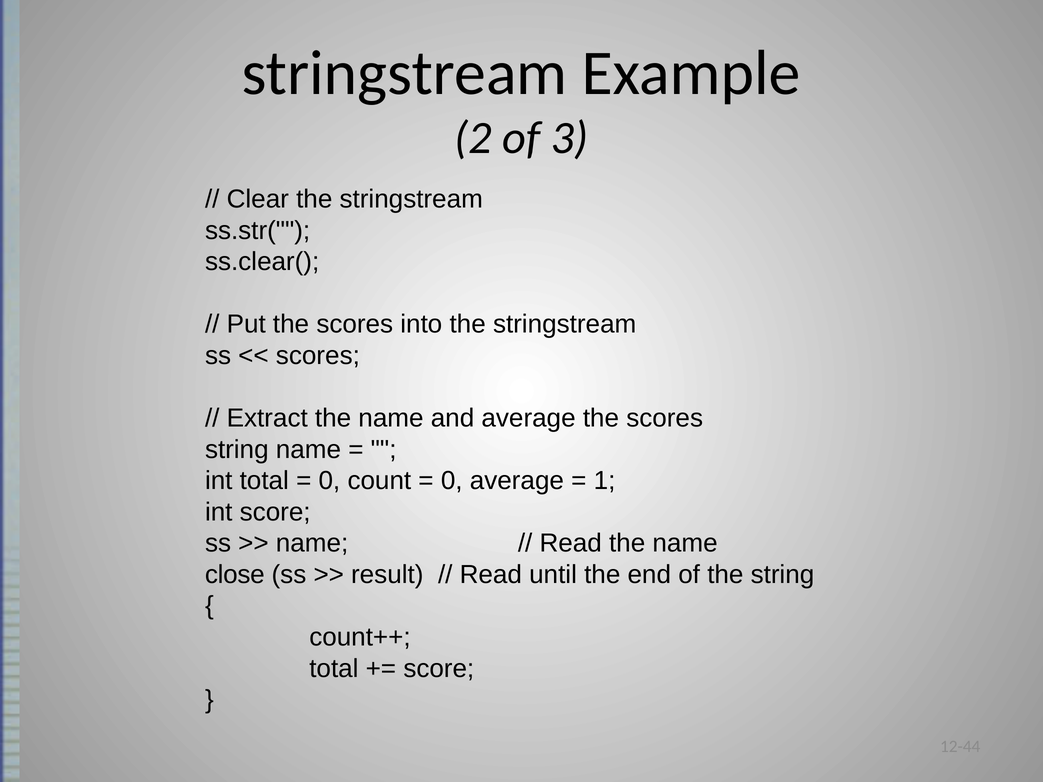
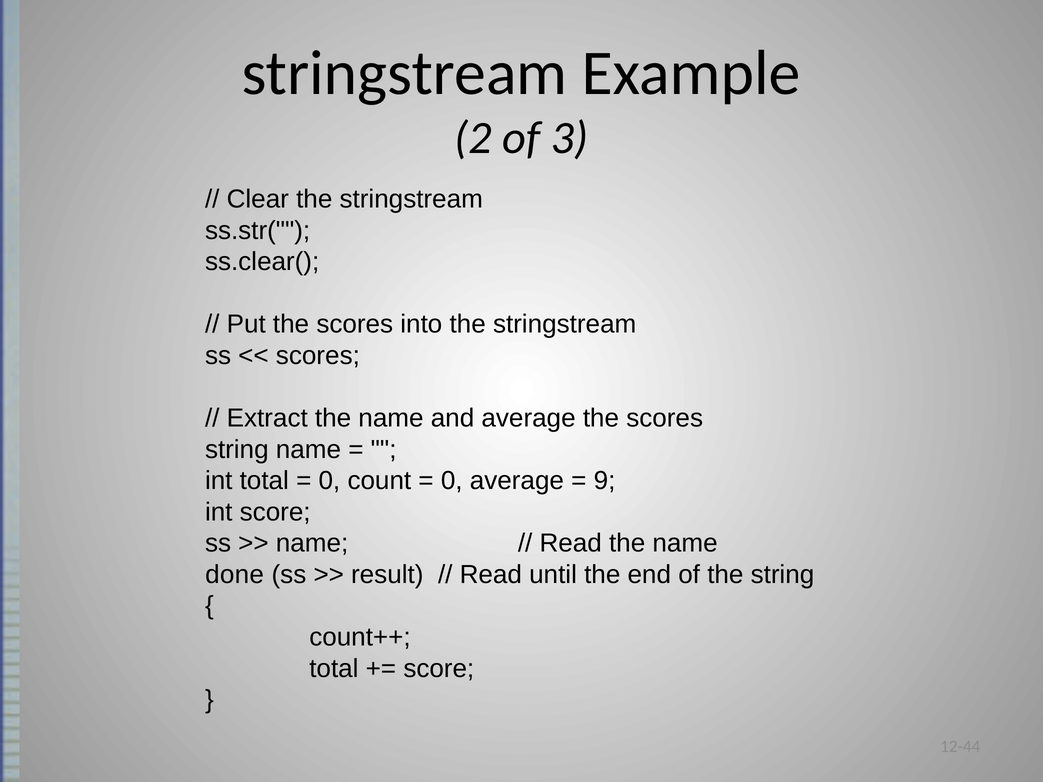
1: 1 -> 9
close: close -> done
